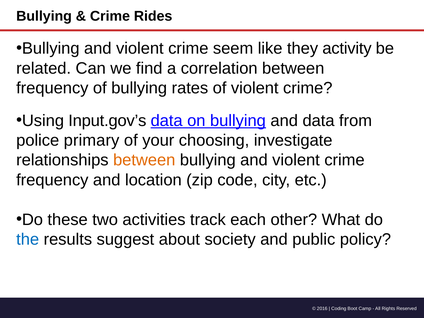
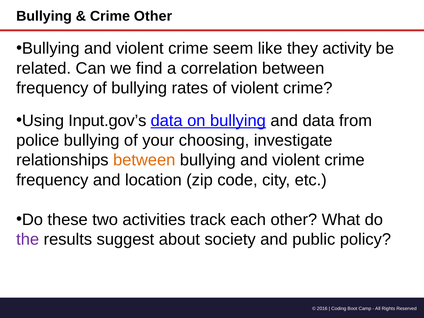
Crime Rides: Rides -> Other
police primary: primary -> bullying
the colour: blue -> purple
